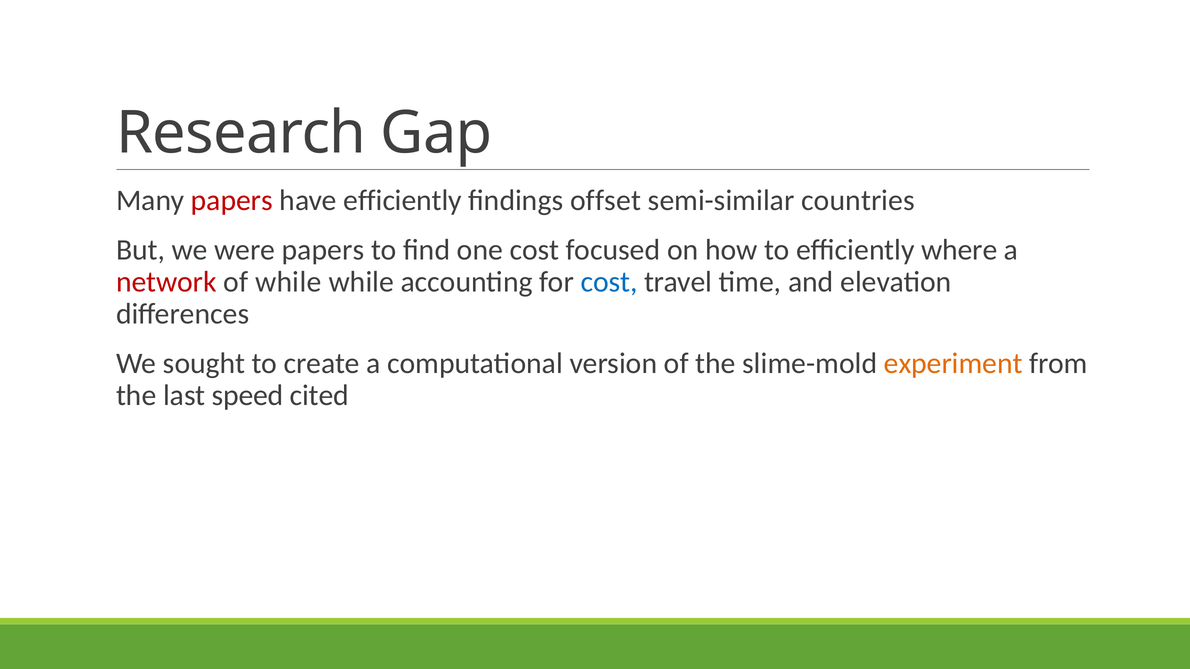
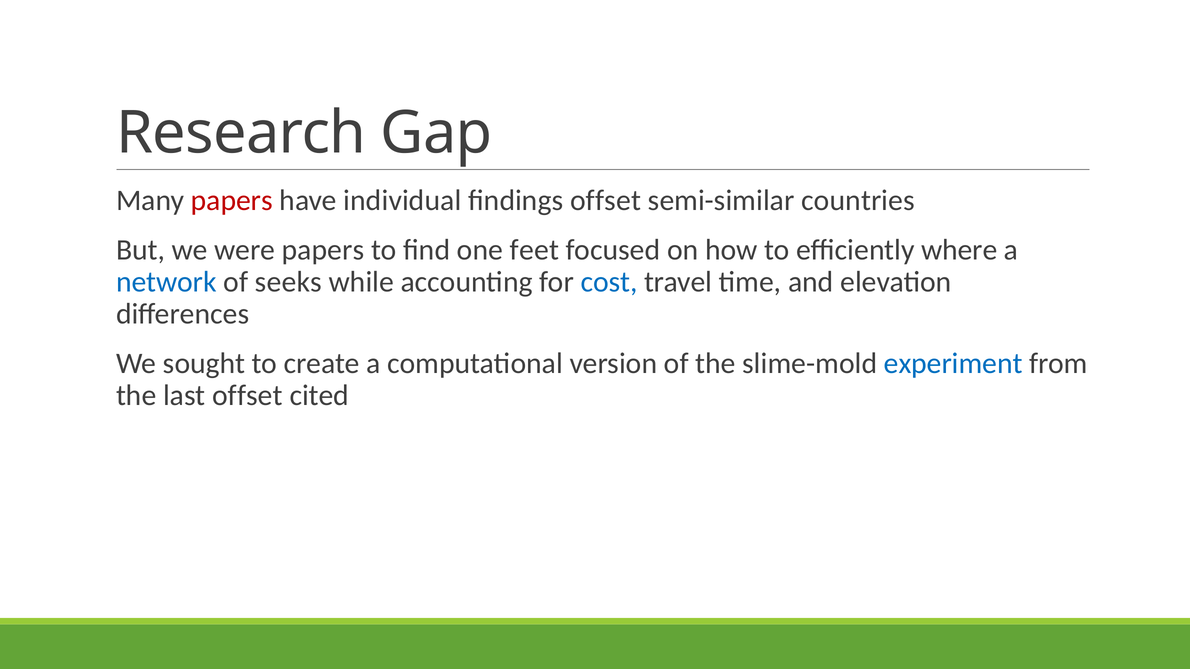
have efficiently: efficiently -> individual
one cost: cost -> feet
network colour: red -> blue
of while: while -> seeks
experiment colour: orange -> blue
last speed: speed -> offset
